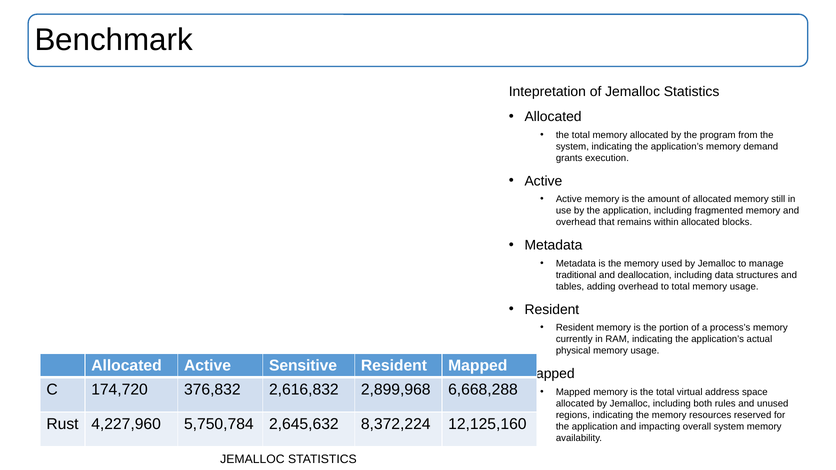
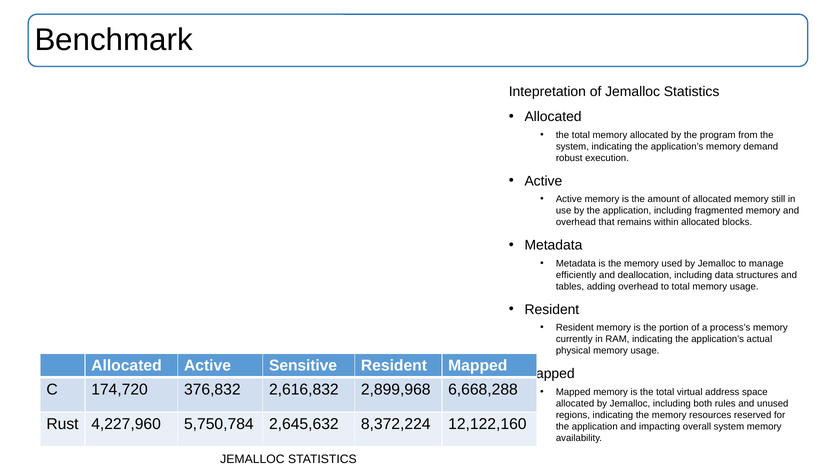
grants: grants -> robust
traditional: traditional -> efficiently
12,125,160: 12,125,160 -> 12,122,160
